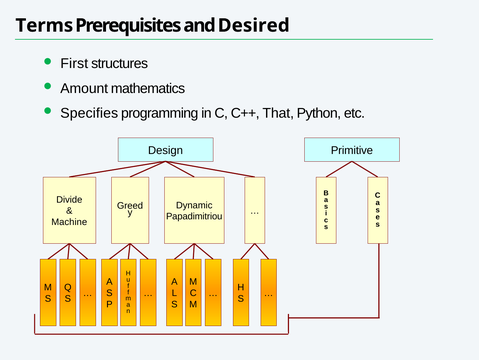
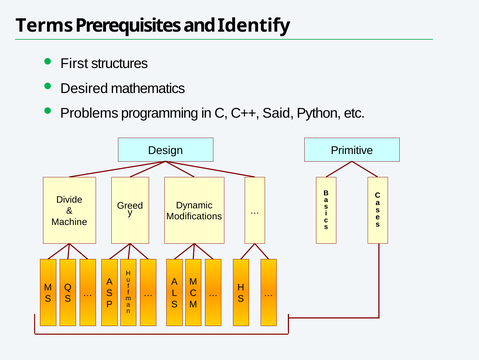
Desired: Desired -> Identify
Amount: Amount -> Desired
Specifies: Specifies -> Problems
That: That -> Said
Papadimitriou: Papadimitriou -> Modifications
